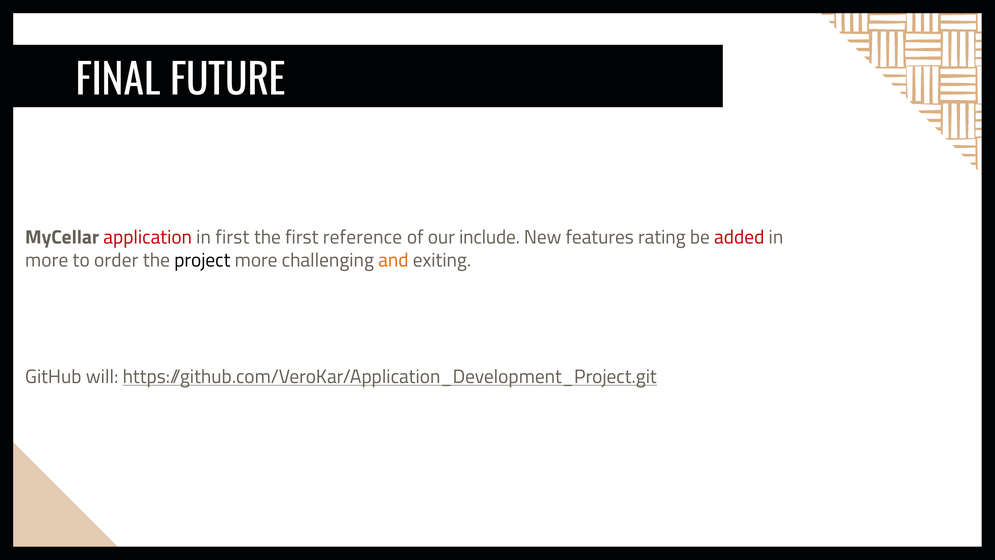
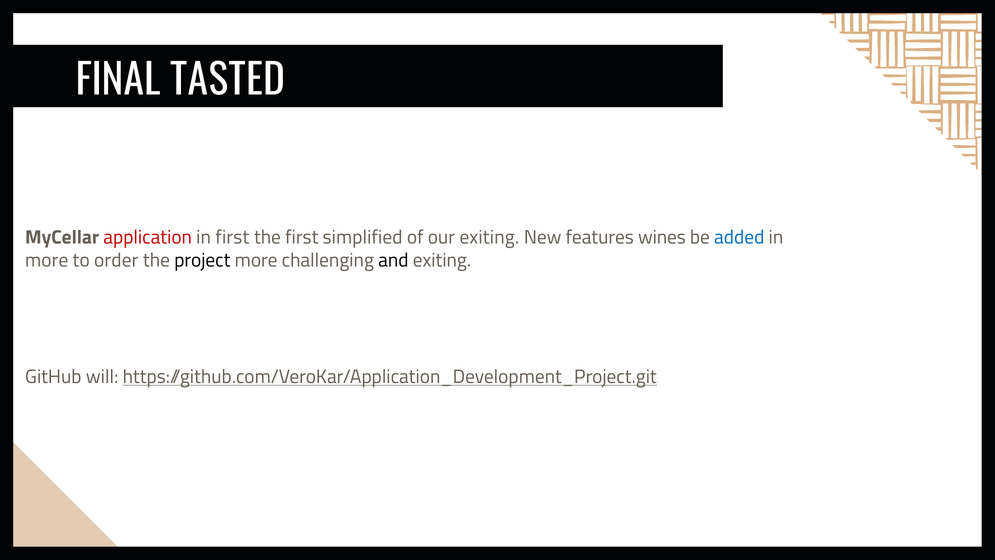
FUTURE: FUTURE -> TASTED
reference: reference -> simplified
our include: include -> exiting
rating: rating -> wines
added colour: red -> blue
and colour: orange -> black
